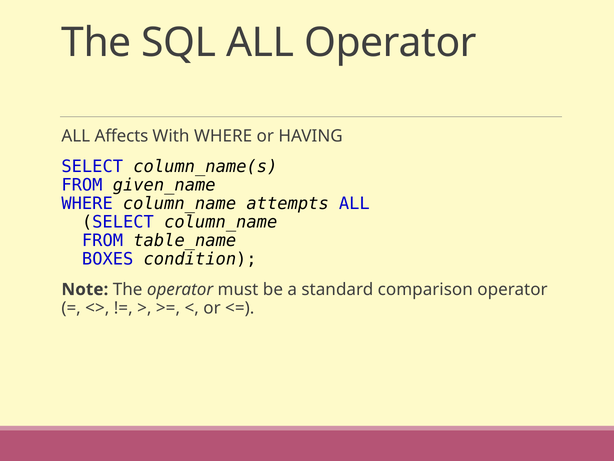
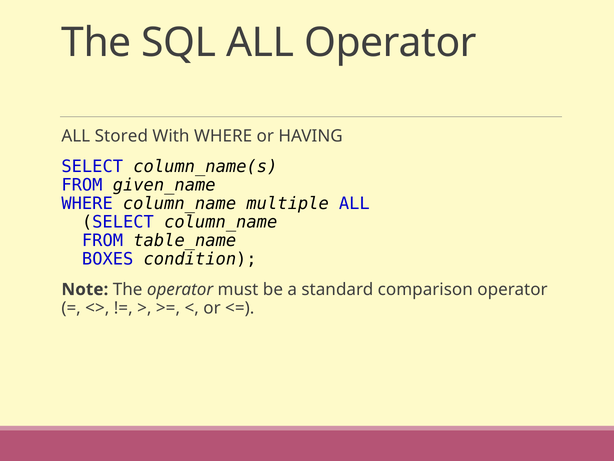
Affects: Affects -> Stored
attempts: attempts -> multiple
